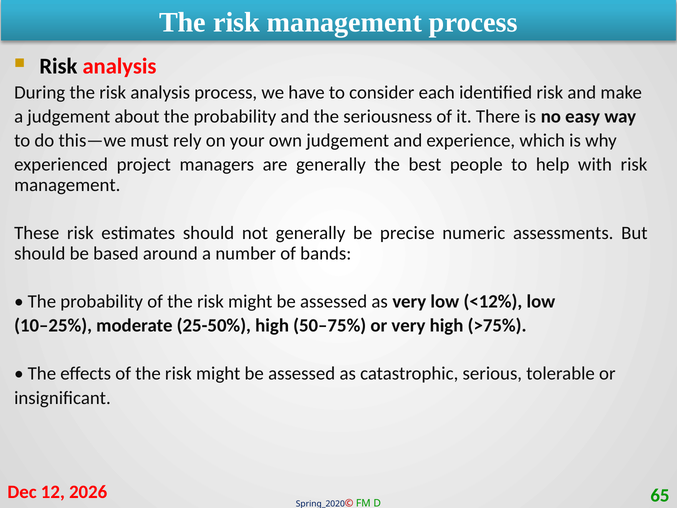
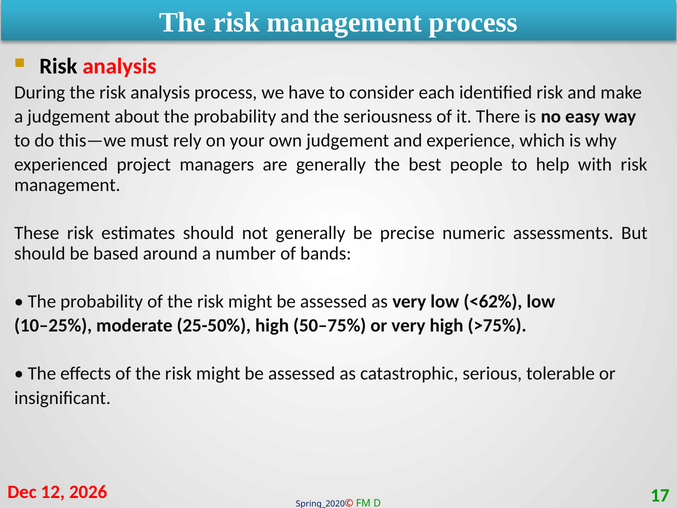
<12%: <12% -> <62%
65: 65 -> 17
